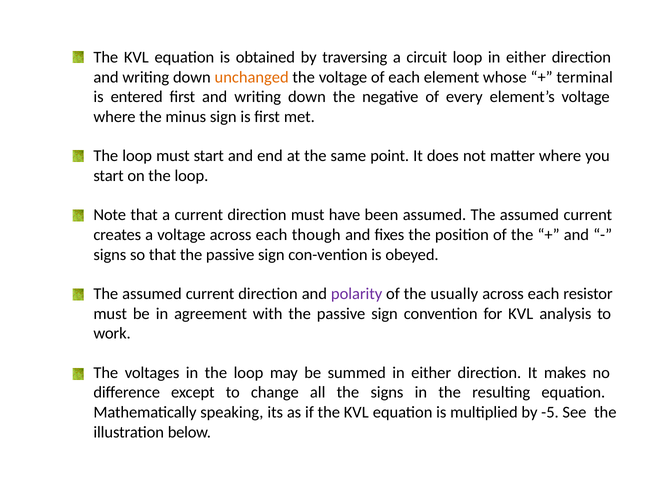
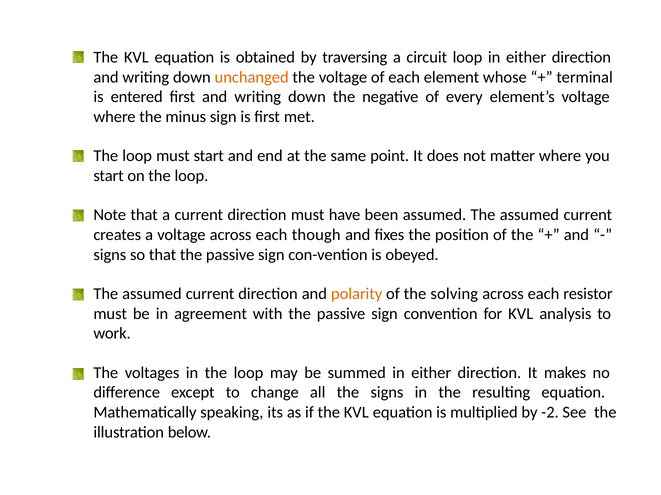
polarity colour: purple -> orange
usually: usually -> solving
-5: -5 -> -2
